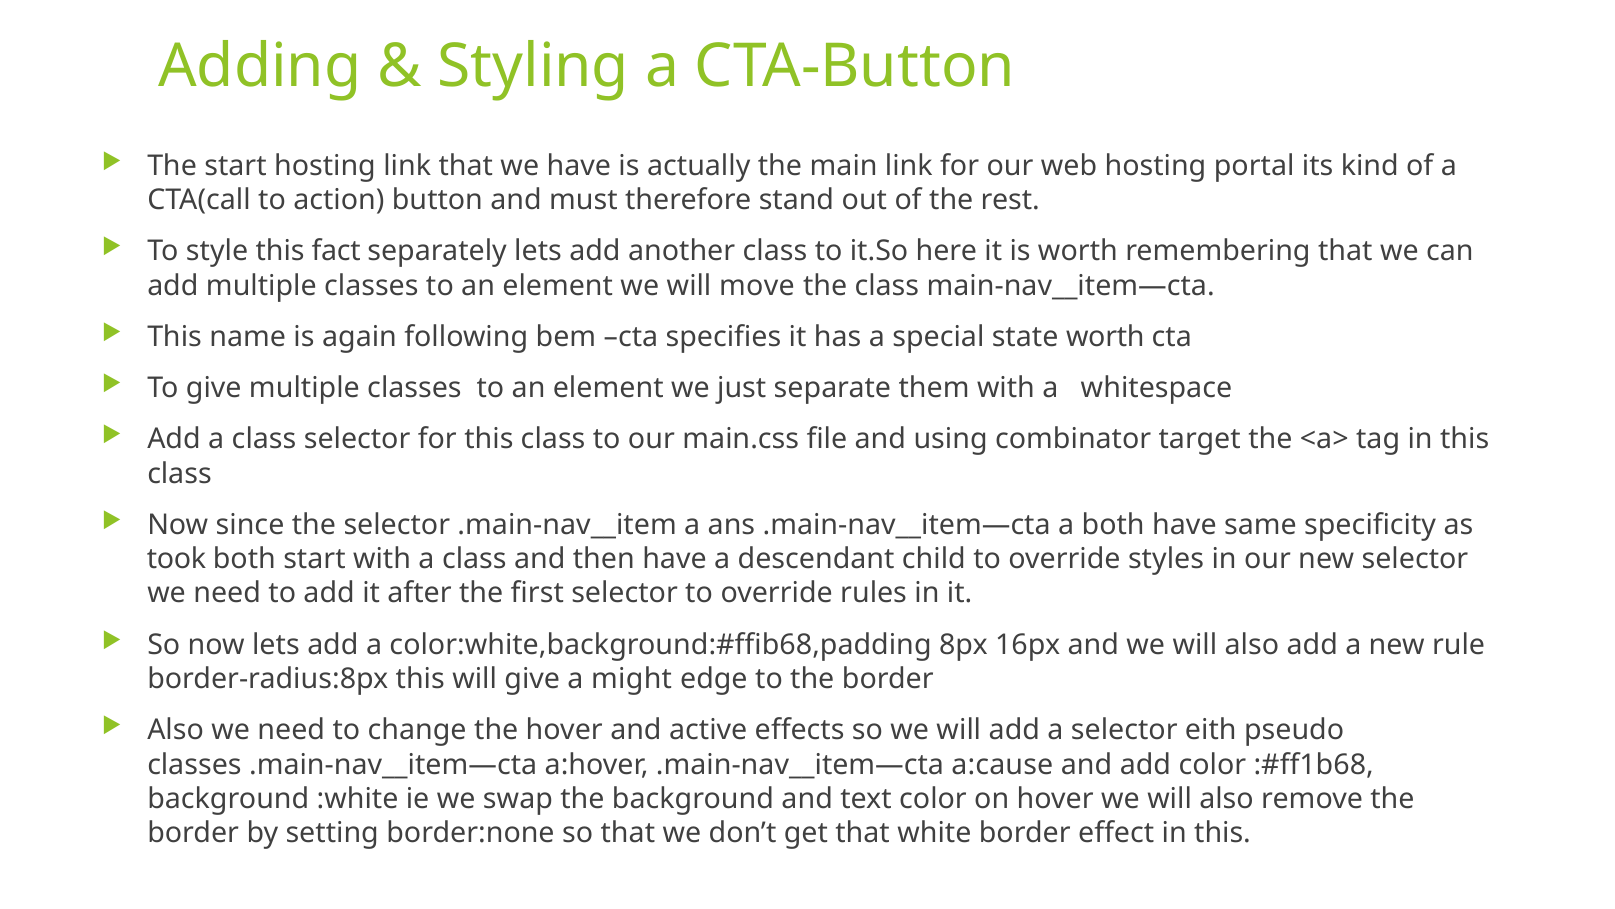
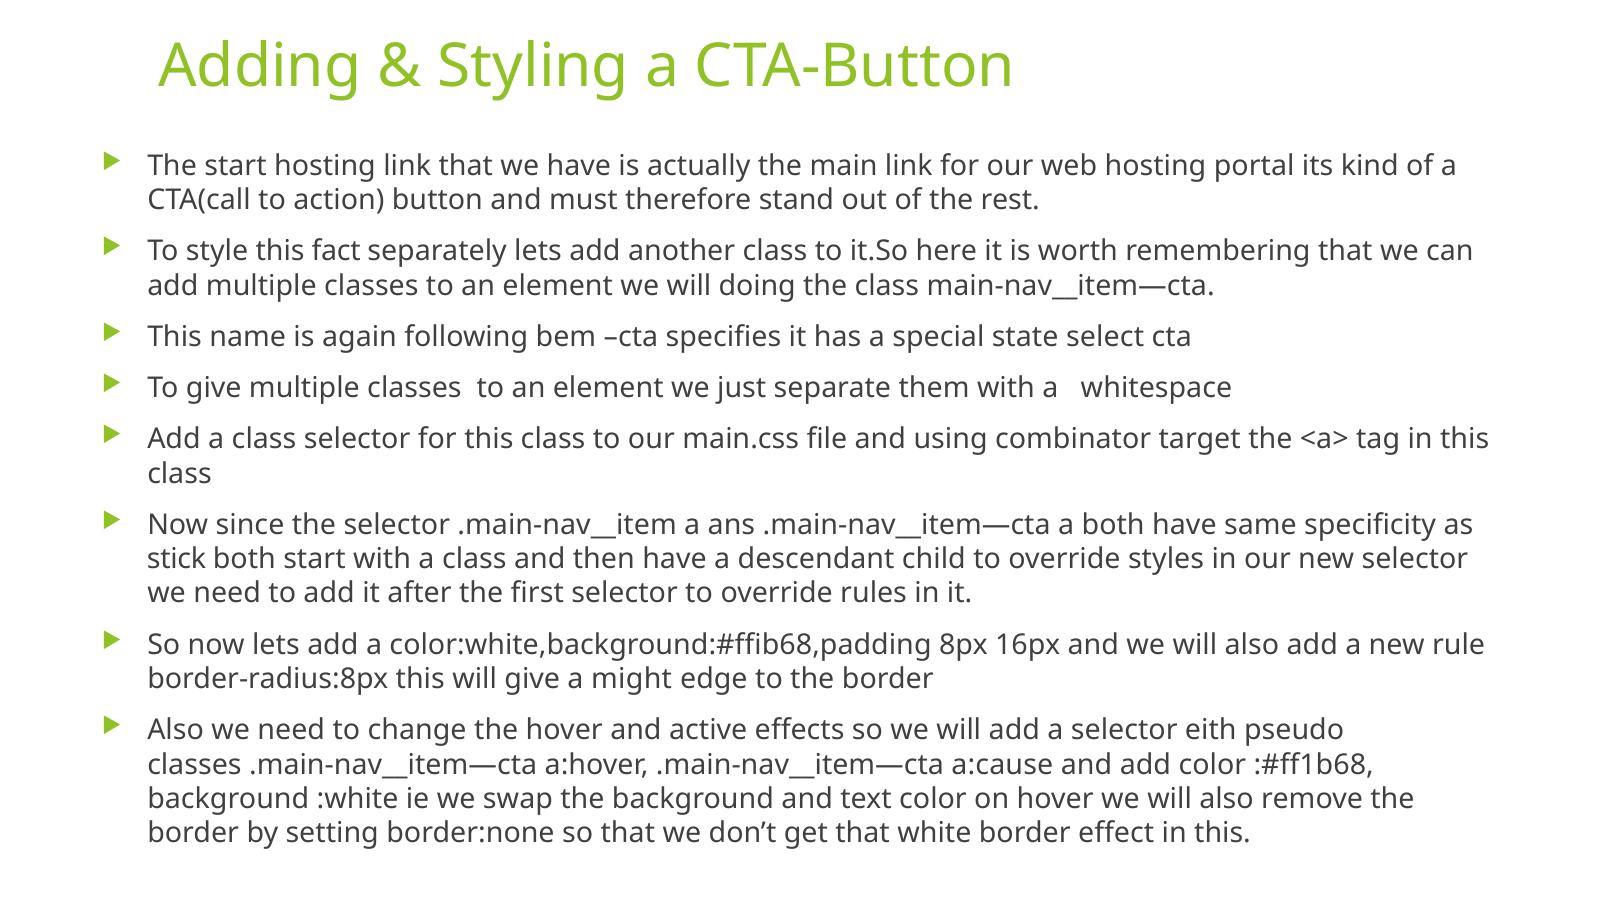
move: move -> doing
state worth: worth -> select
took: took -> stick
